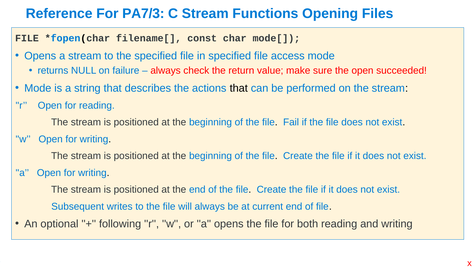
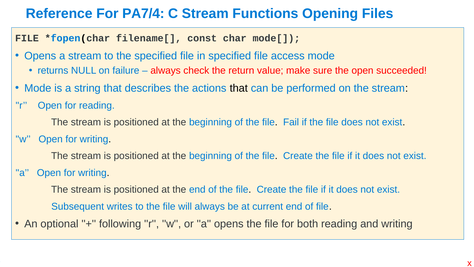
PA7/3: PA7/3 -> PA7/4
